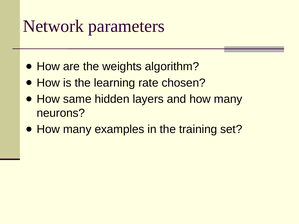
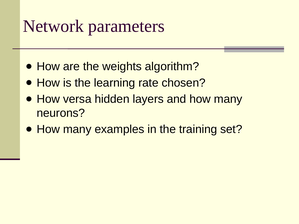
same: same -> versa
